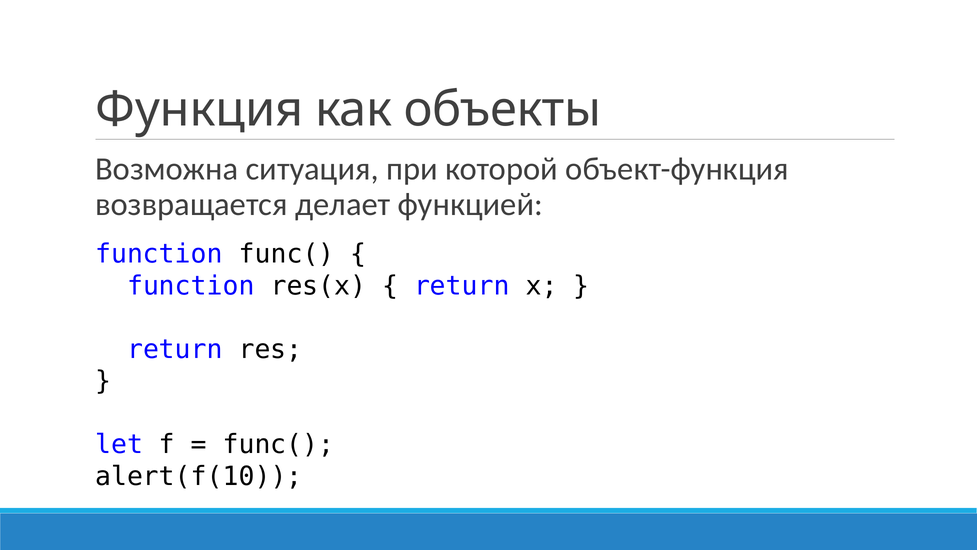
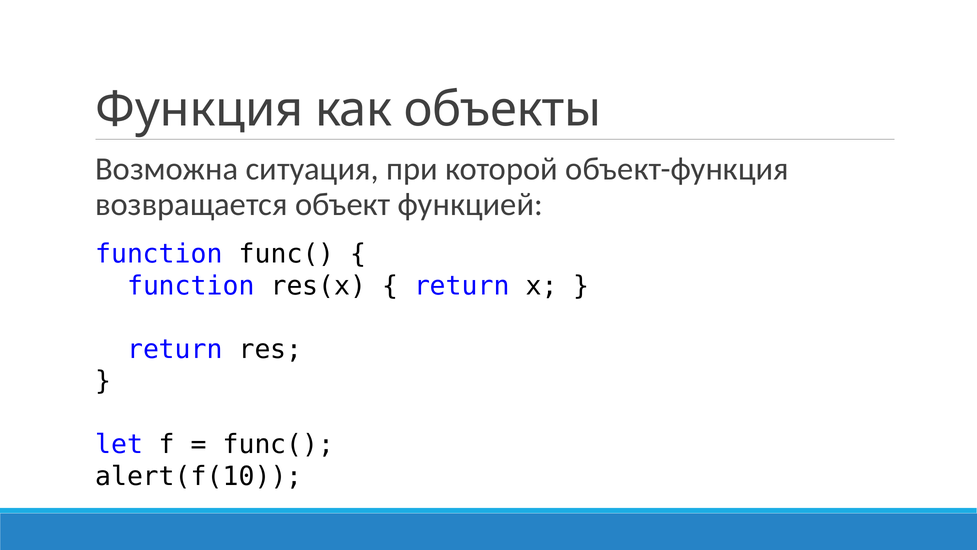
делает: делает -> объект
